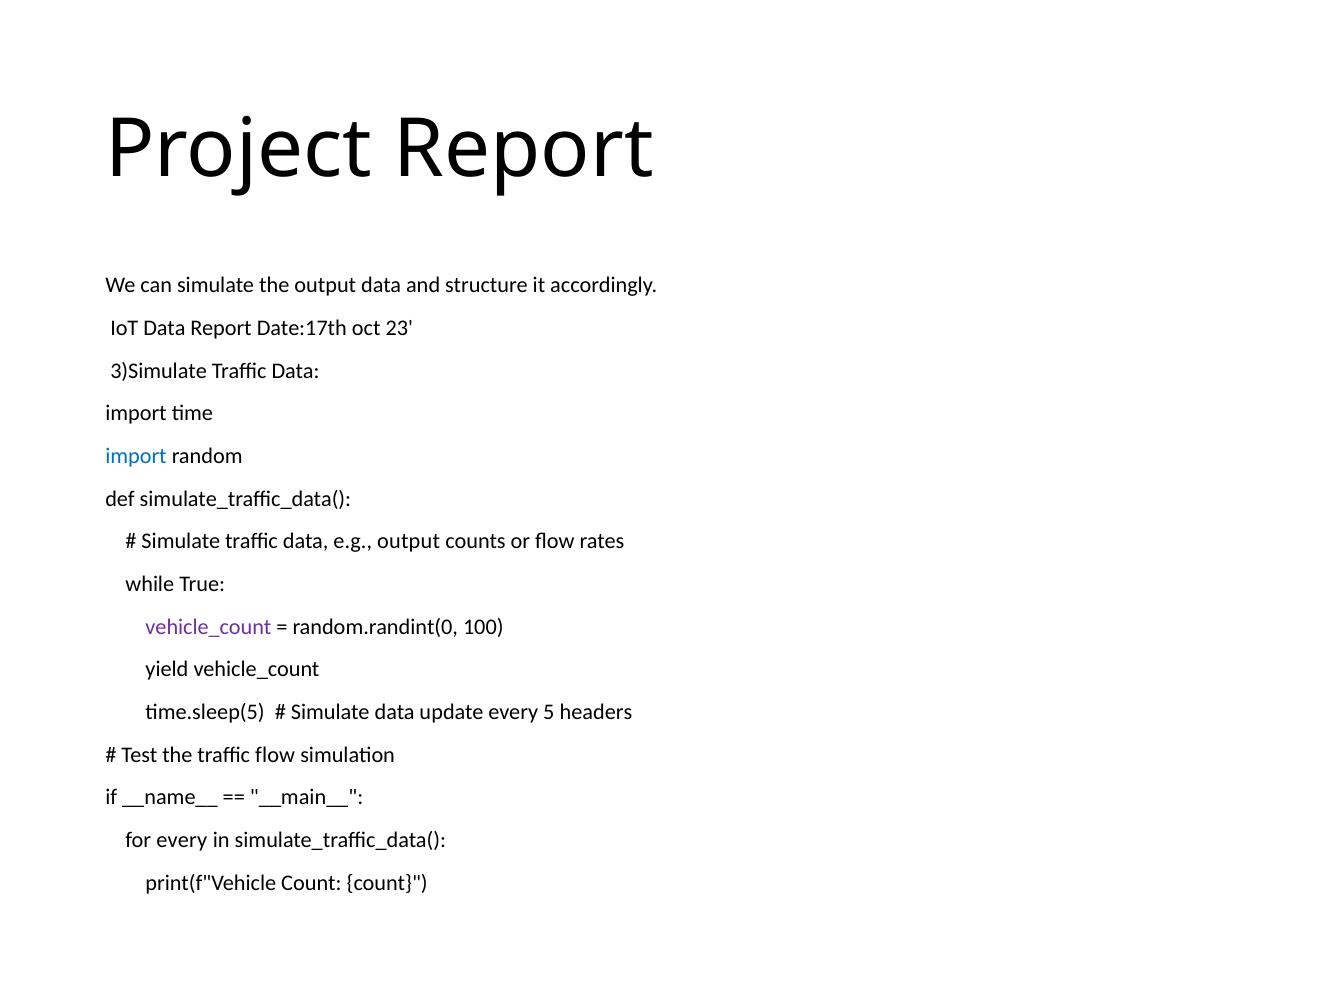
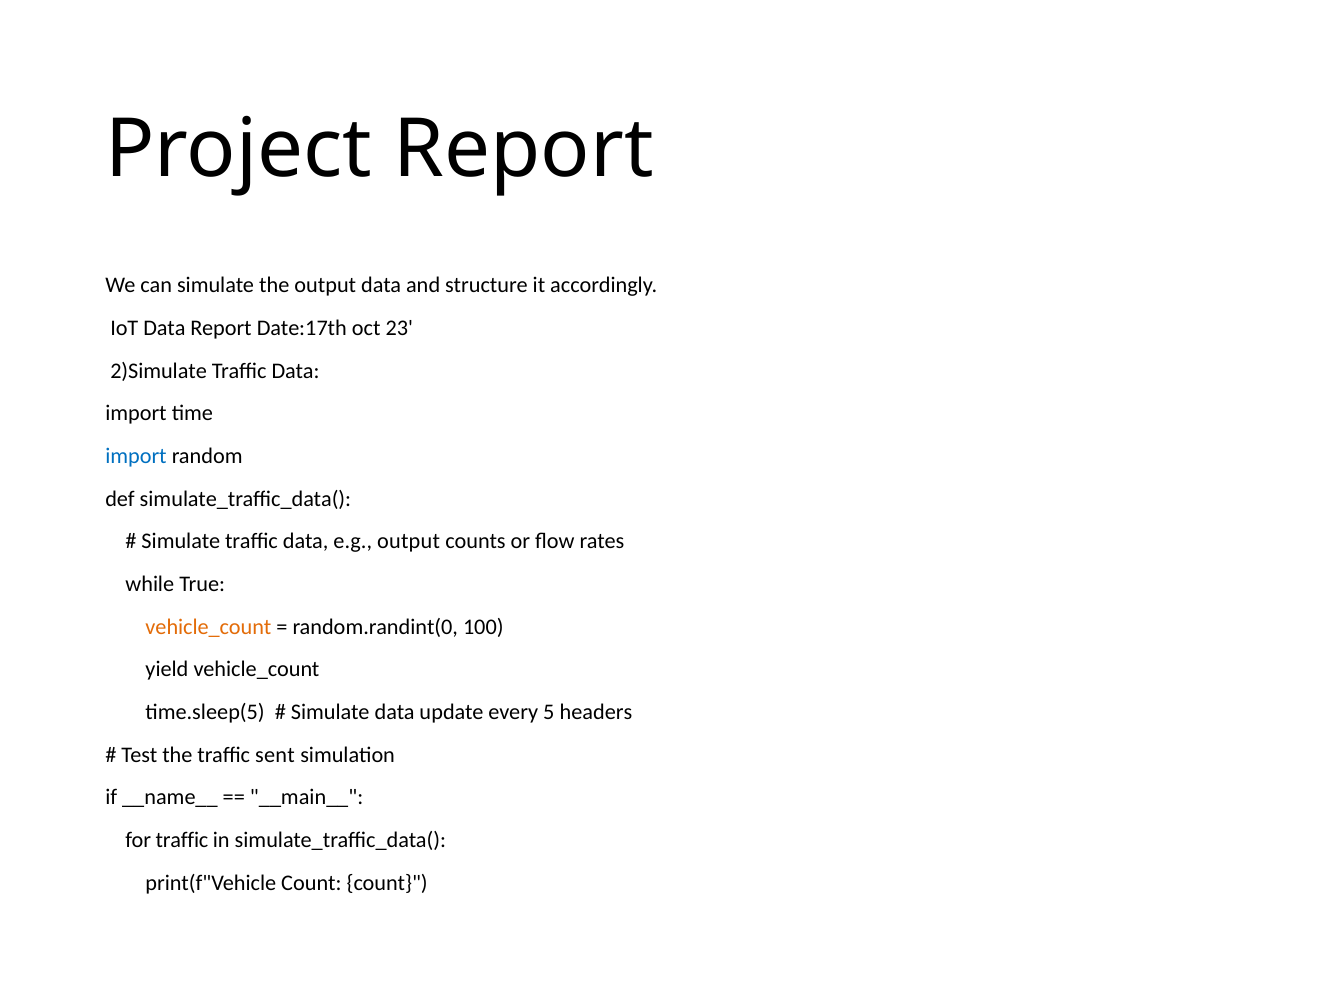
3)Simulate: 3)Simulate -> 2)Simulate
vehicle_count at (208, 627) colour: purple -> orange
traffic flow: flow -> sent
for every: every -> traffic
